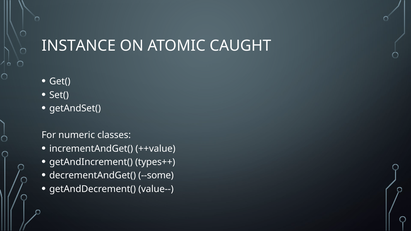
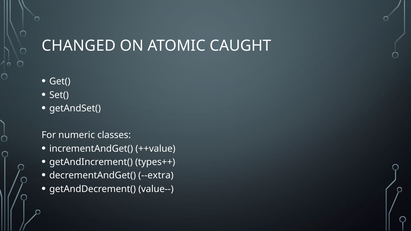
INSTANCE: INSTANCE -> CHANGED
--some: --some -> --extra
